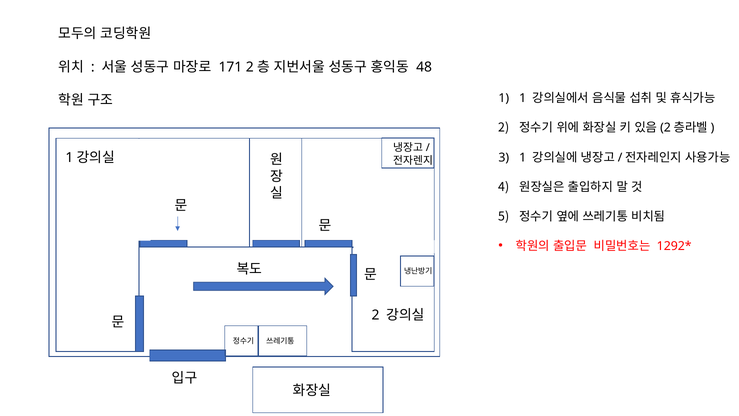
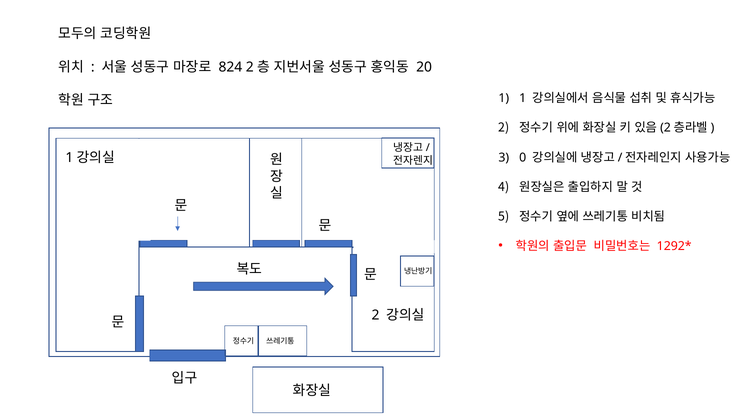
171: 171 -> 824
48: 48 -> 20
1 at (523, 157): 1 -> 0
